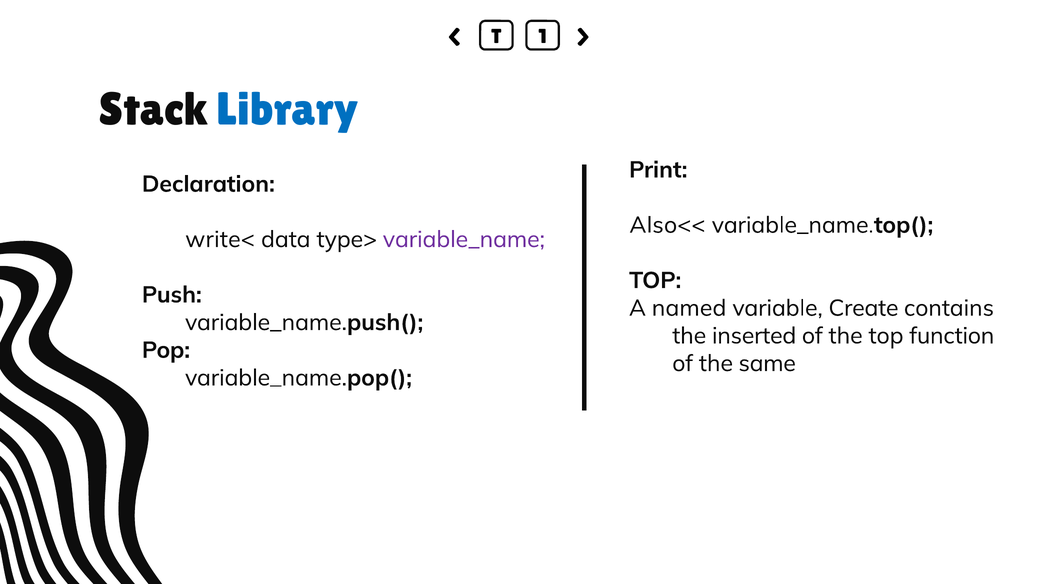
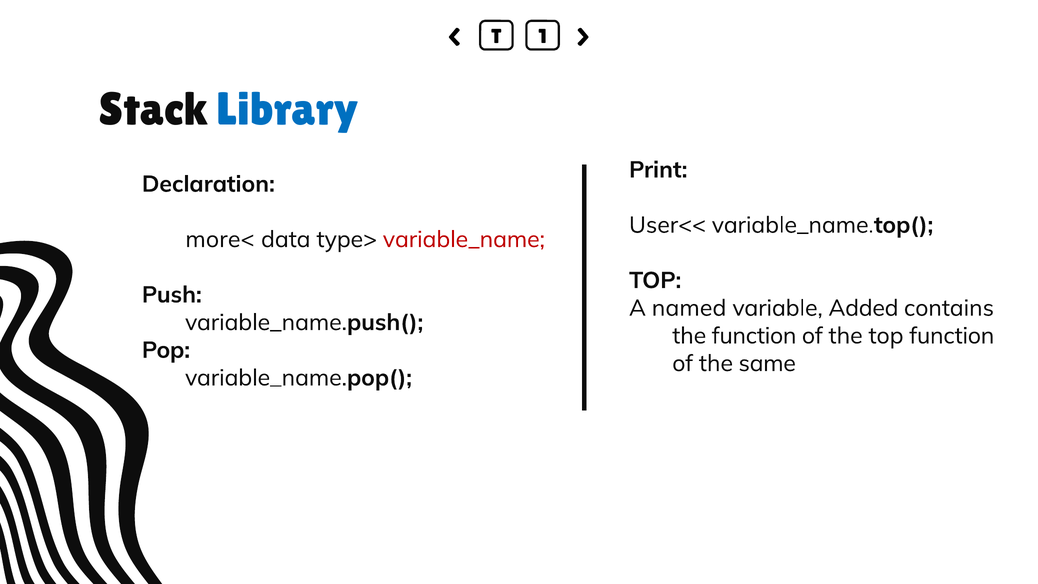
Also<<: Also<< -> User<<
write<: write< -> more<
variable_name colour: purple -> red
Create: Create -> Added
the inserted: inserted -> function
